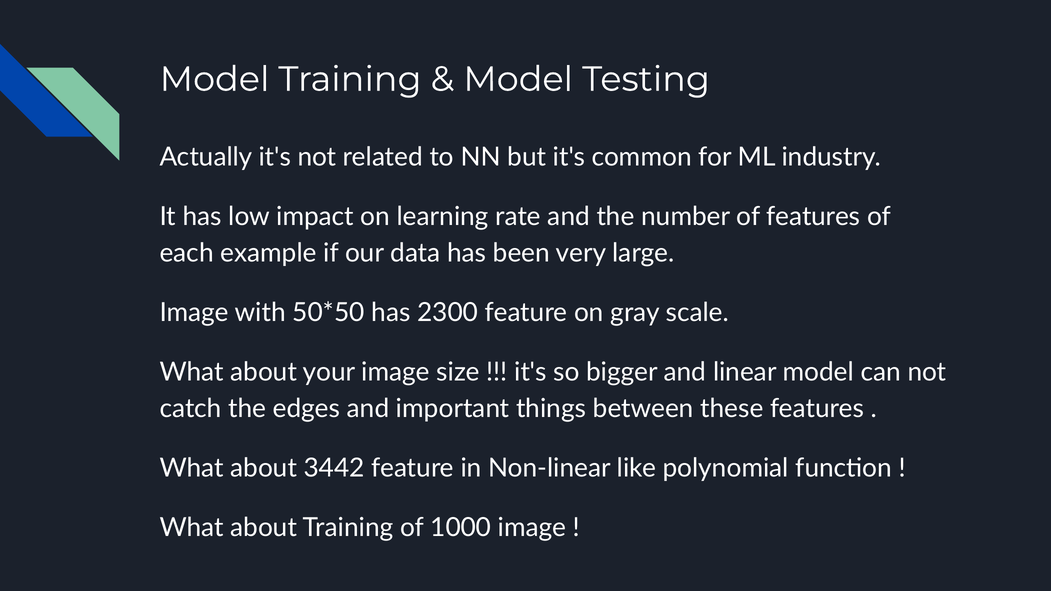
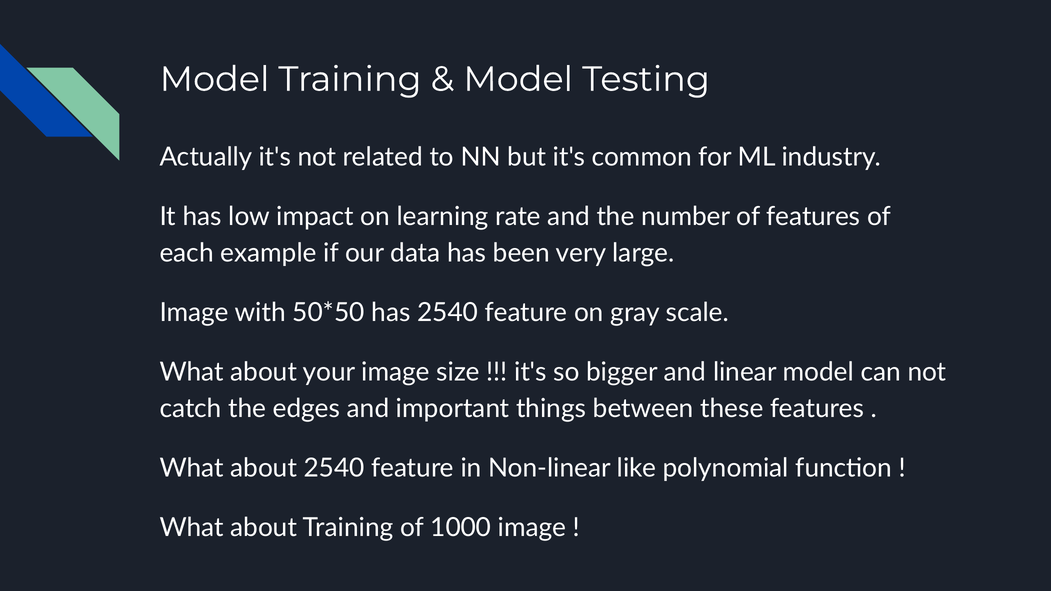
has 2300: 2300 -> 2540
about 3442: 3442 -> 2540
